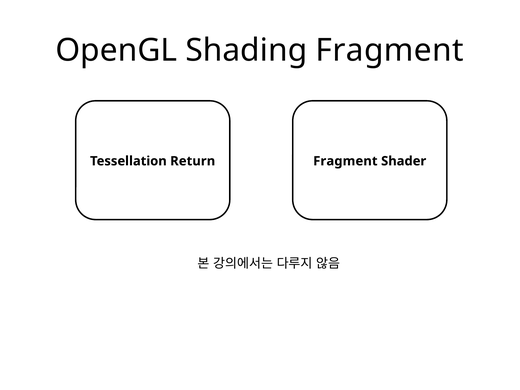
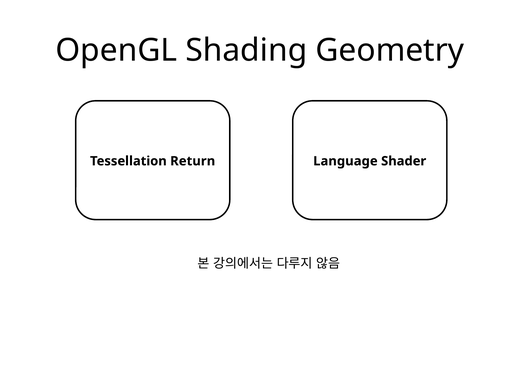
Shading Fragment: Fragment -> Geometry
Fragment at (345, 161): Fragment -> Language
